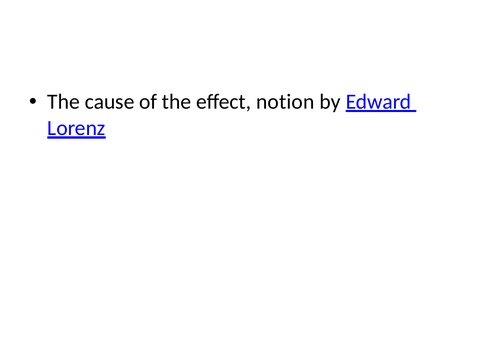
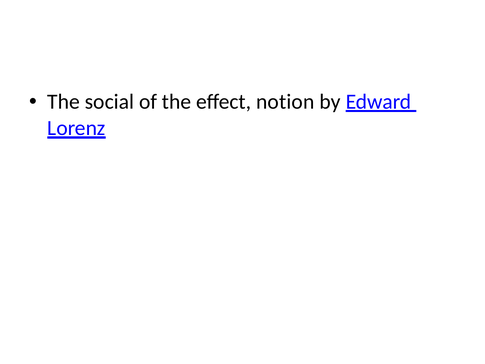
cause: cause -> social
